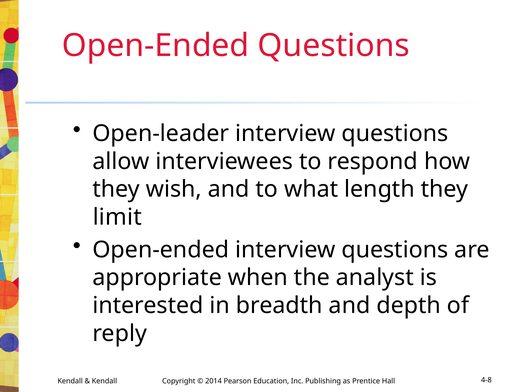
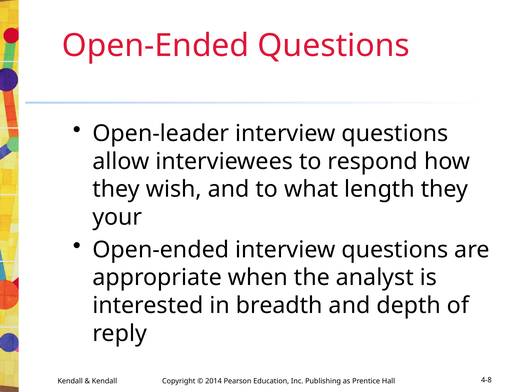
limit: limit -> your
